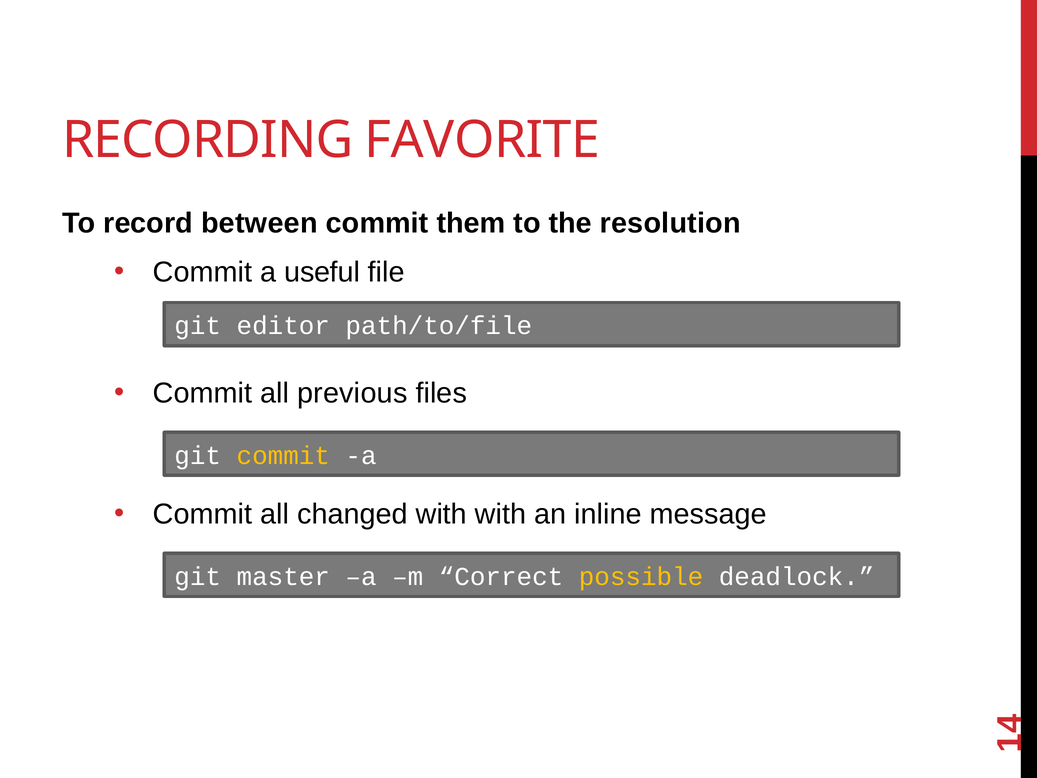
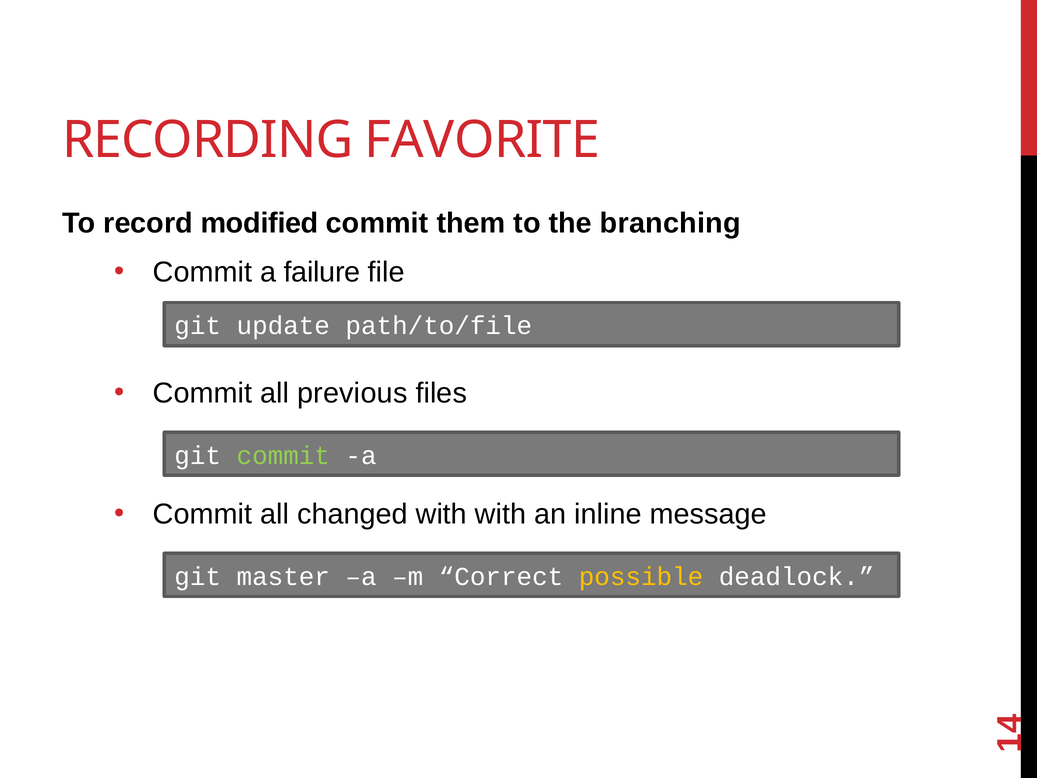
between: between -> modified
resolution: resolution -> branching
useful: useful -> failure
editor: editor -> update
commit at (283, 455) colour: yellow -> light green
